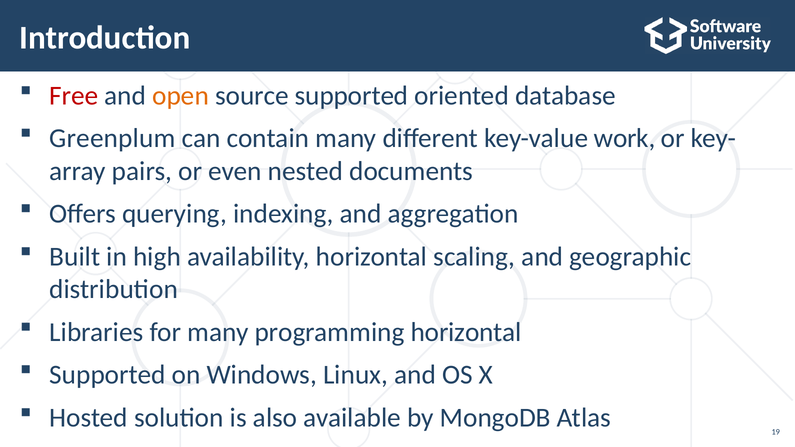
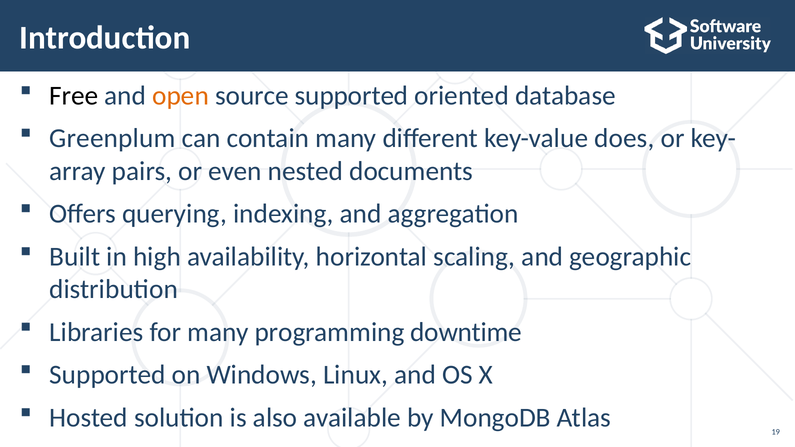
Free colour: red -> black
work: work -> does
programming horizontal: horizontal -> downtime
